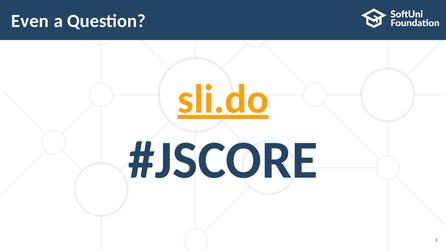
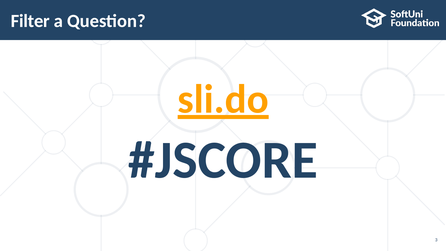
Even: Even -> Filter
